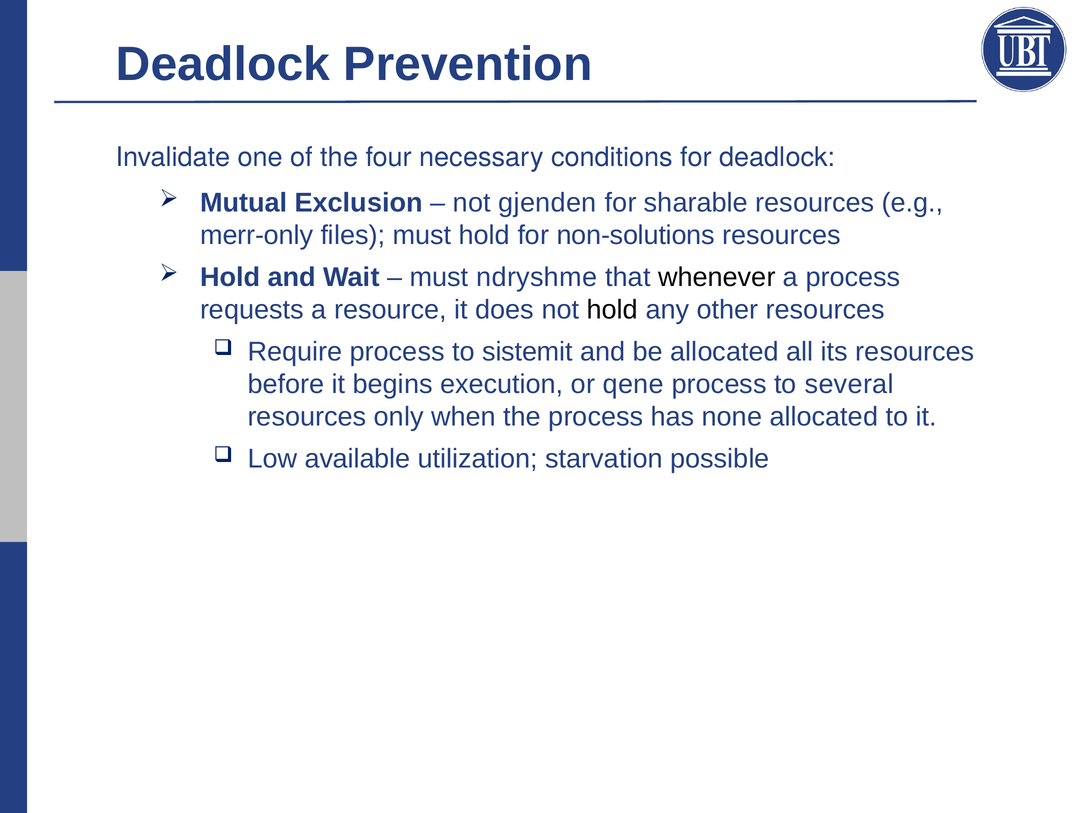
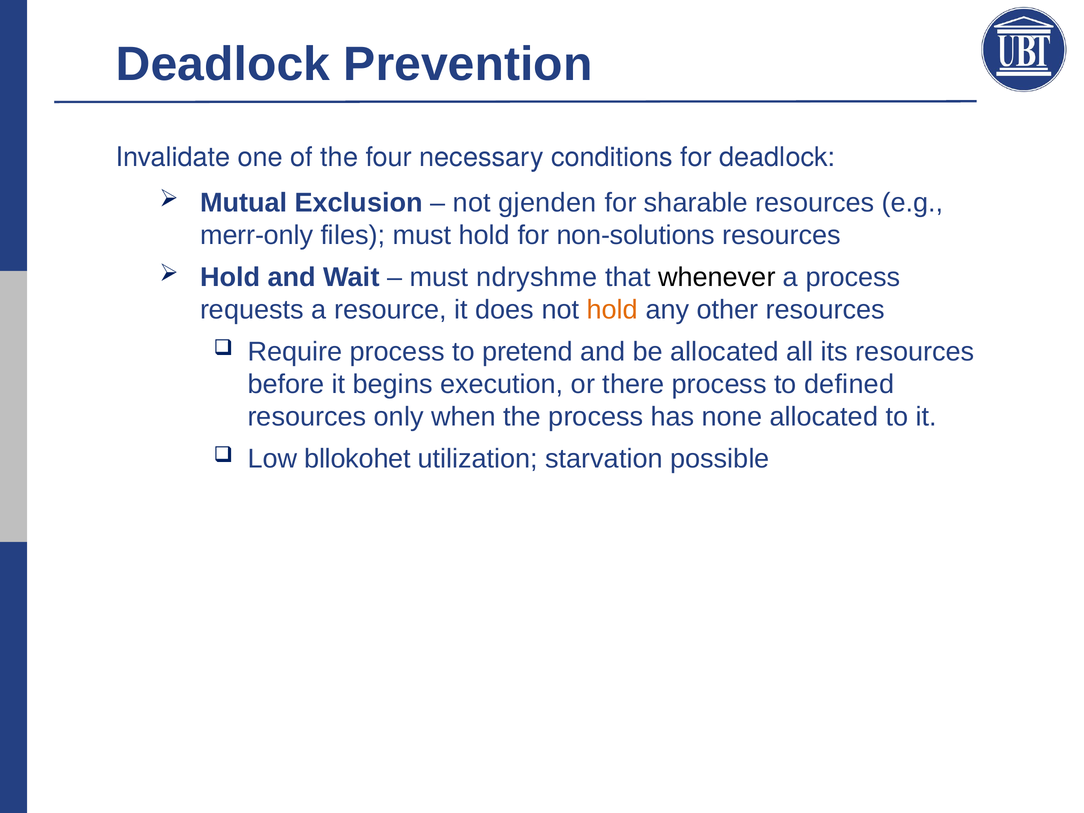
hold at (612, 310) colour: black -> orange
sistemit: sistemit -> pretend
qene: qene -> there
several: several -> defined
available: available -> bllokohet
